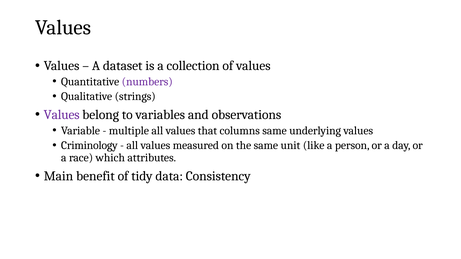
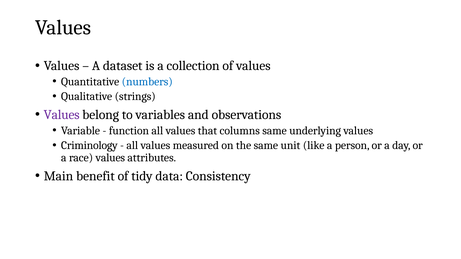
numbers colour: purple -> blue
multiple: multiple -> function
race which: which -> values
